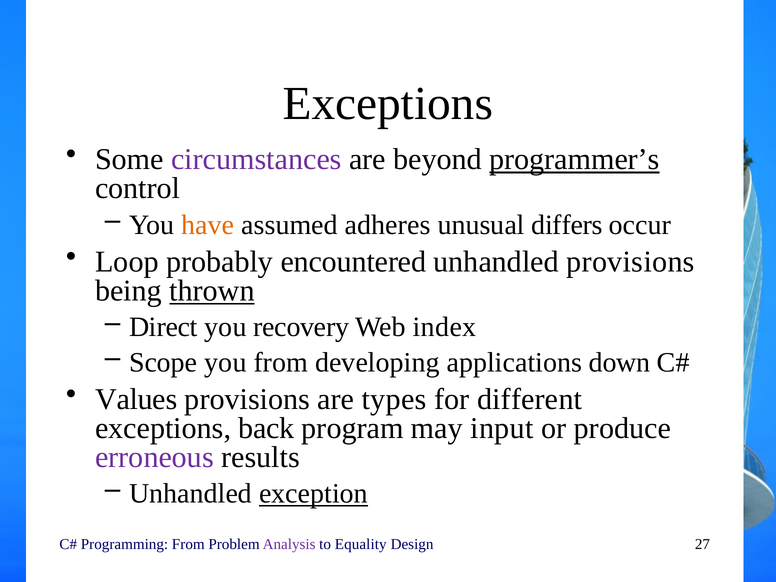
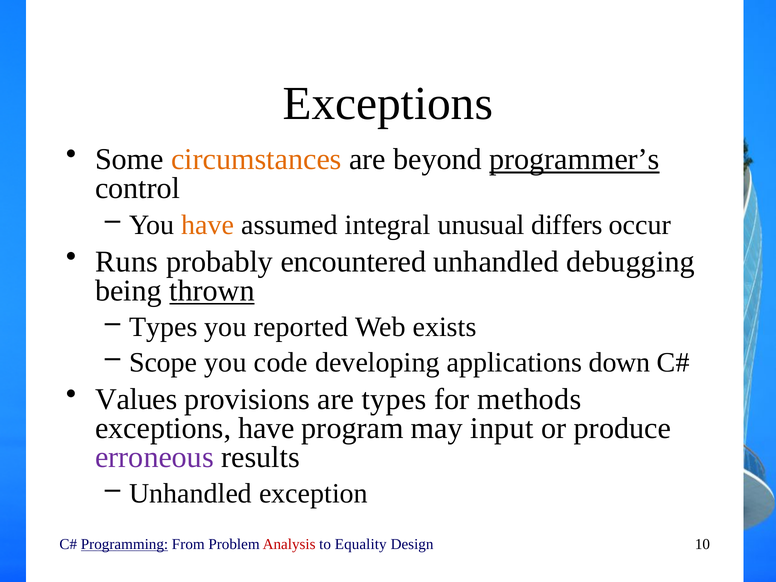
circumstances colour: purple -> orange
adheres: adheres -> integral
Loop: Loop -> Runs
unhandled provisions: provisions -> debugging
Direct at (163, 327): Direct -> Types
recovery: recovery -> reported
index: index -> exists
you from: from -> code
different: different -> methods
exceptions back: back -> have
exception underline: present -> none
Programming underline: none -> present
Analysis colour: purple -> red
27: 27 -> 10
